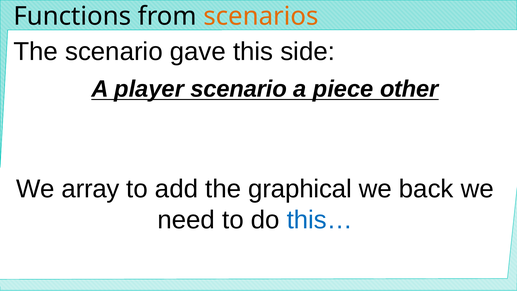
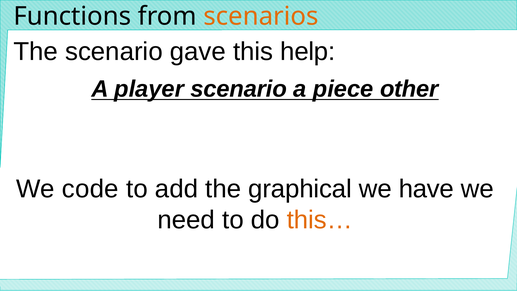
side: side -> help
array: array -> code
back: back -> have
this… colour: blue -> orange
